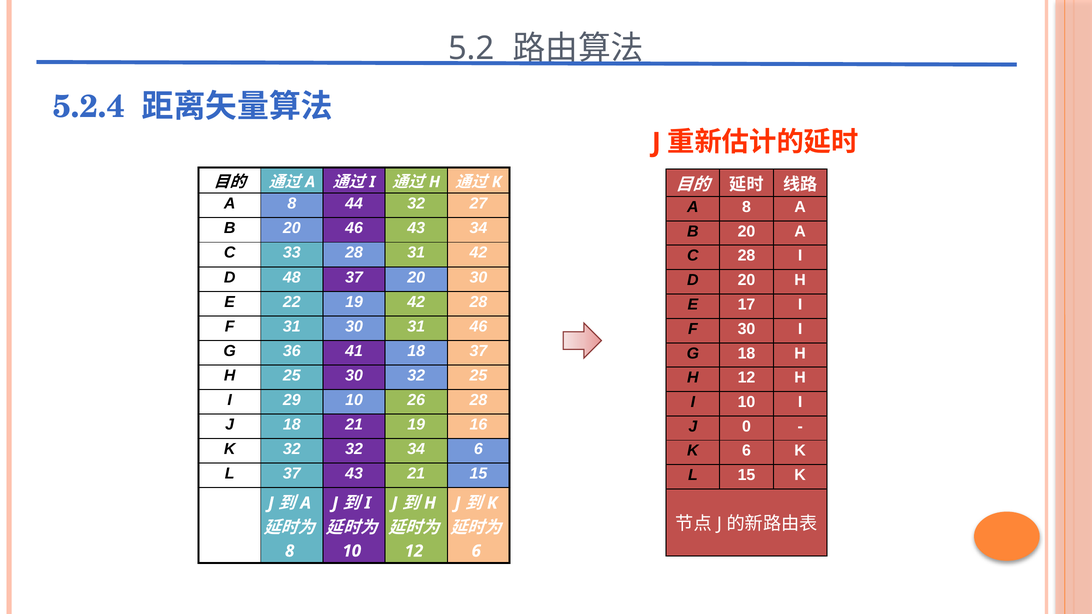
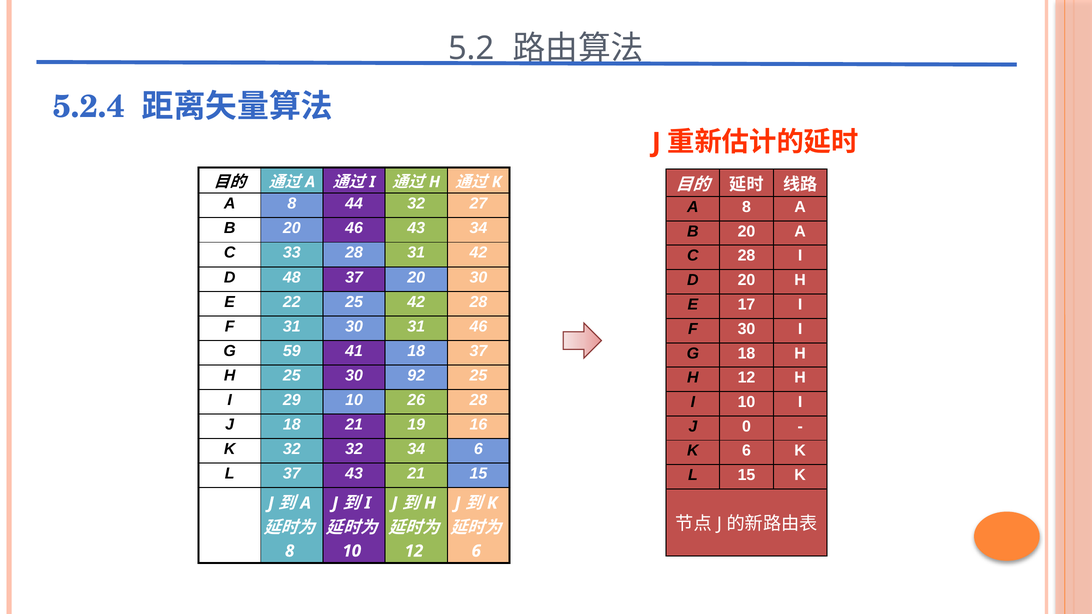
22 19: 19 -> 25
36: 36 -> 59
30 32: 32 -> 92
